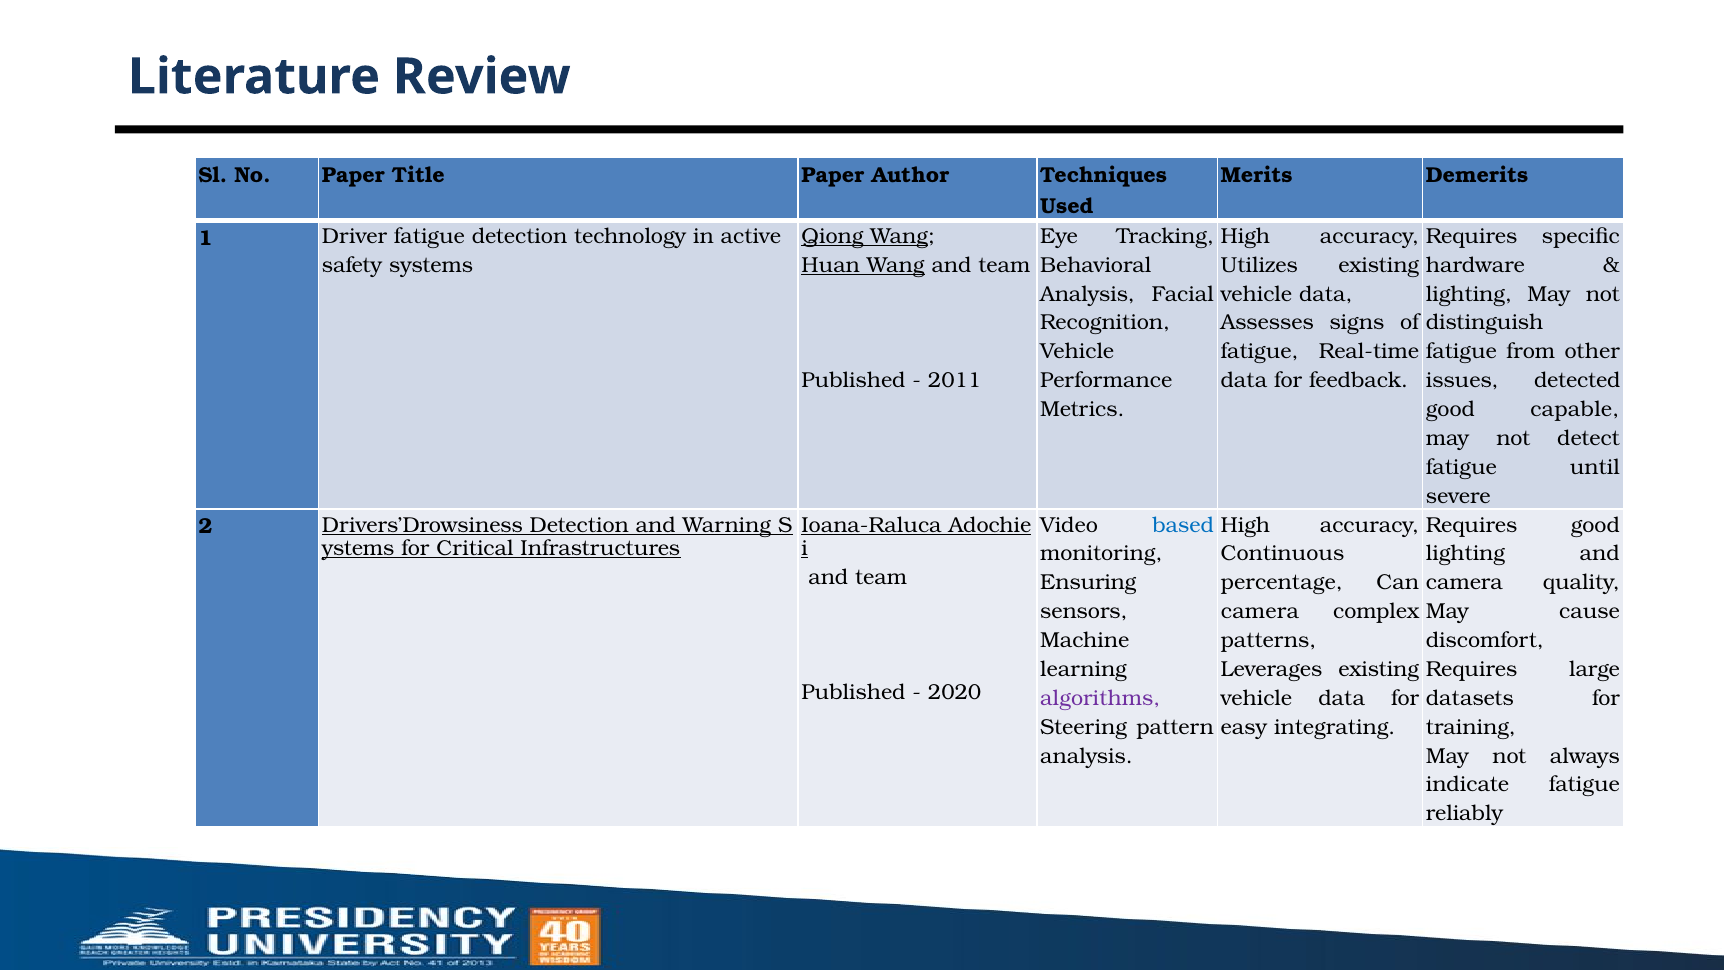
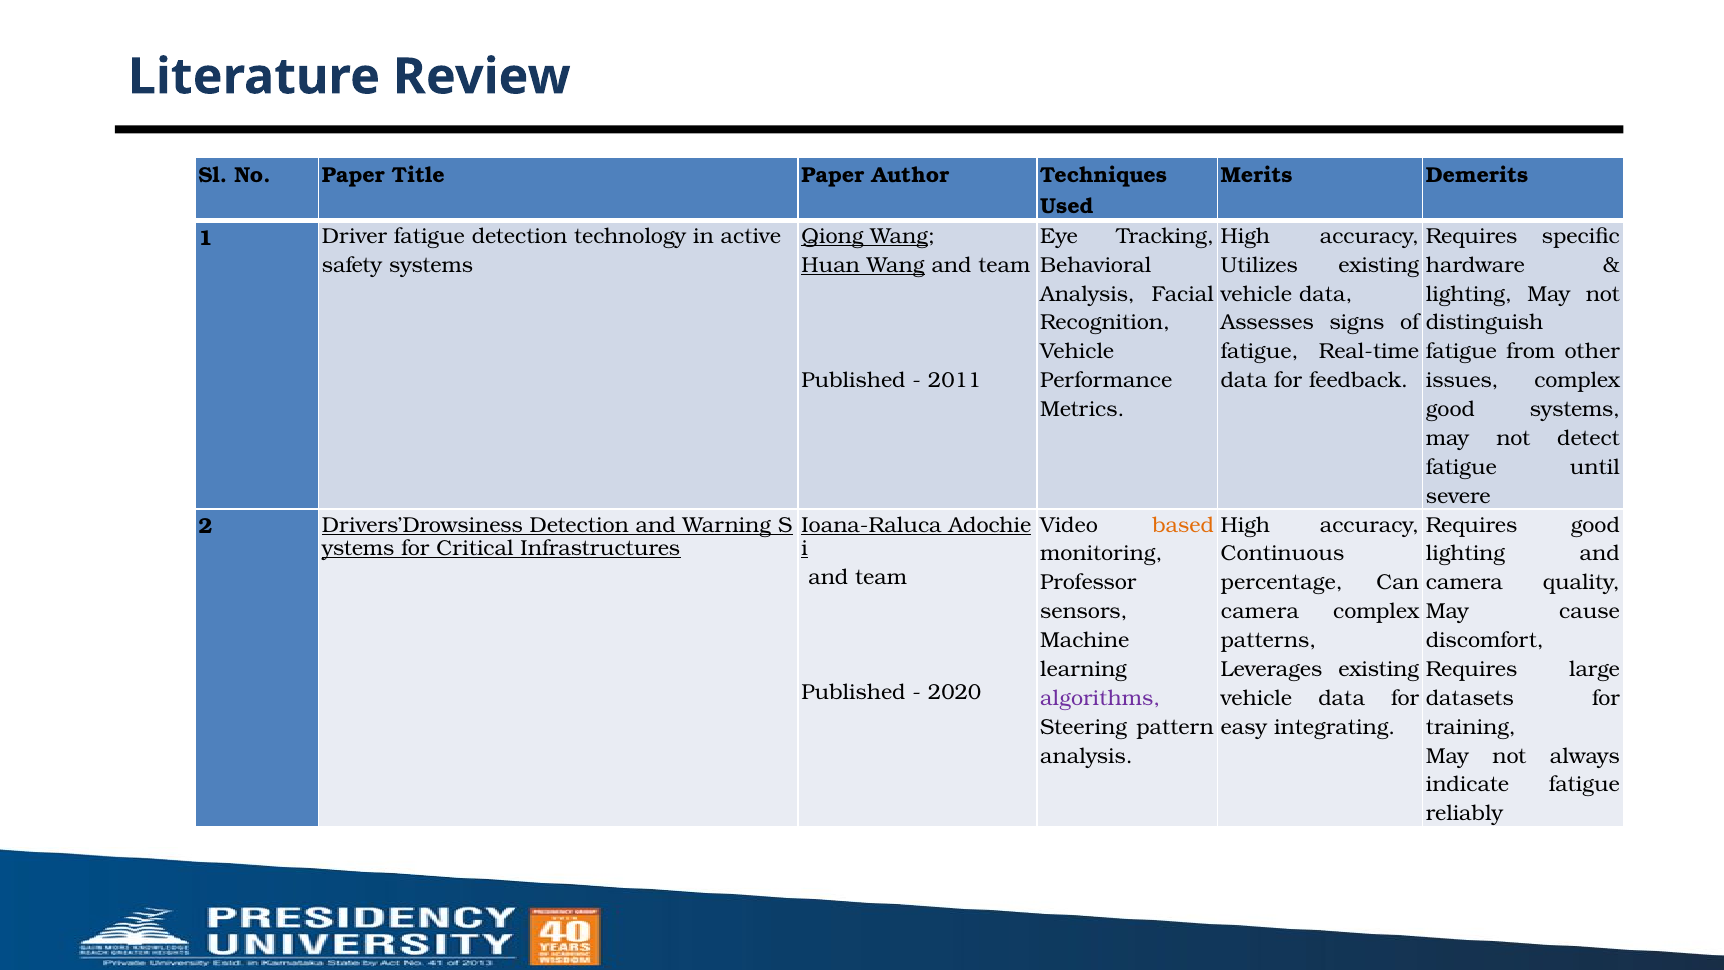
issues detected: detected -> complex
good capable: capable -> systems
based colour: blue -> orange
Ensuring: Ensuring -> Professor
